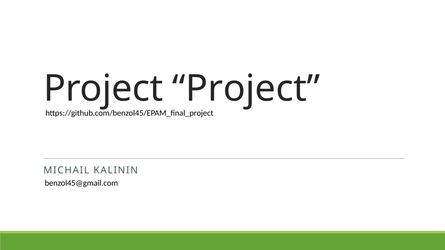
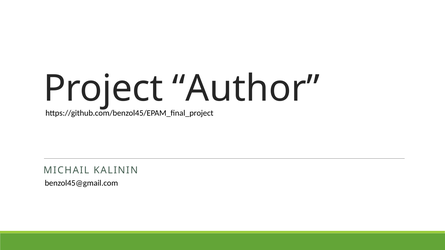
Project at (246, 89): Project -> Author
